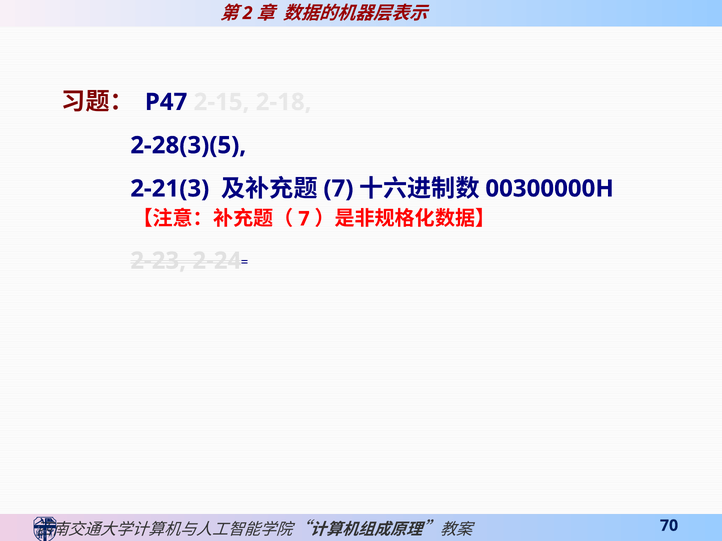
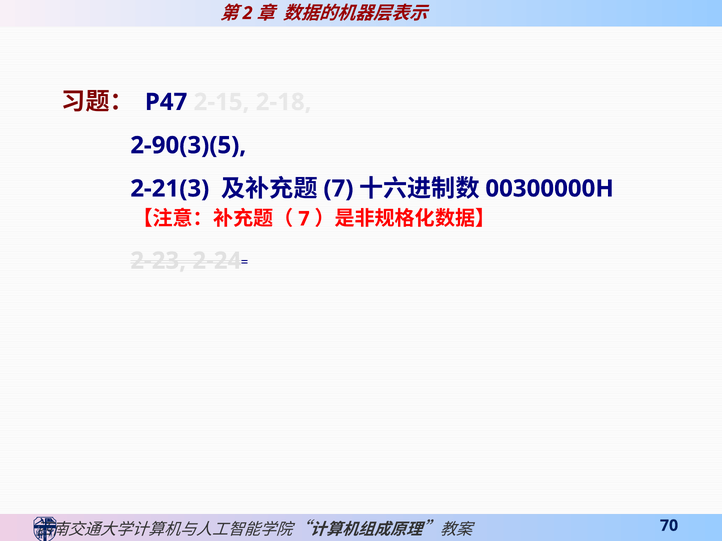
2-28(3)(5: 2-28(3)(5 -> 2-90(3)(5
